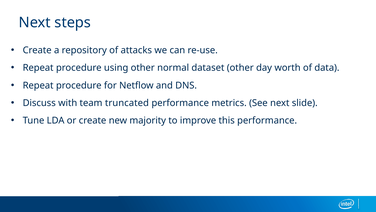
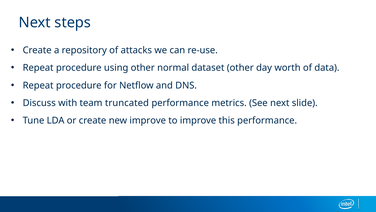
new majority: majority -> improve
